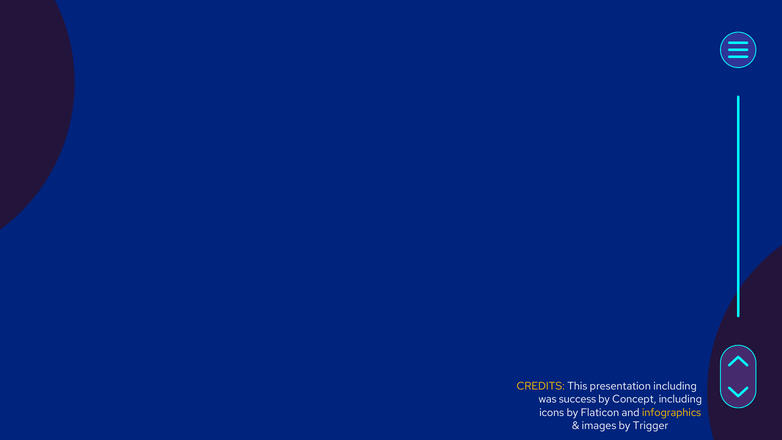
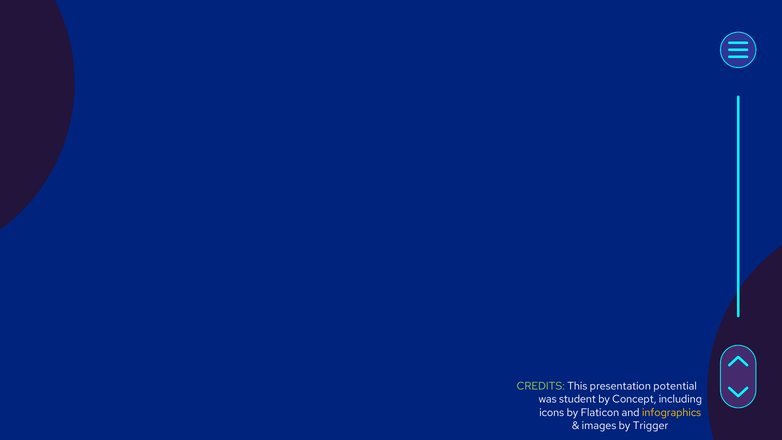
CREDITS colour: yellow -> light green
presentation including: including -> potential
success: success -> student
